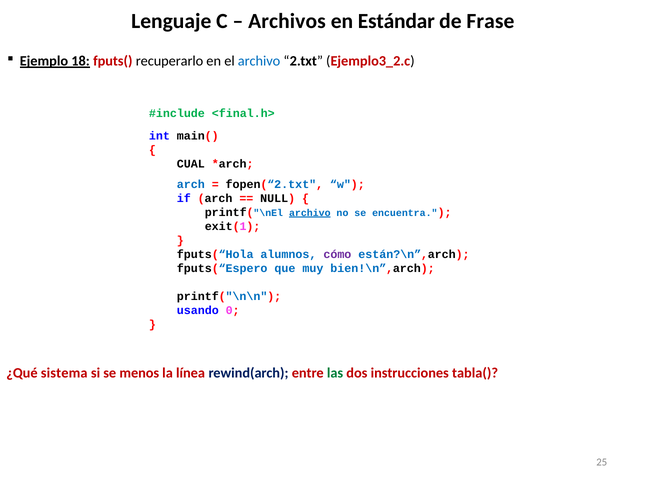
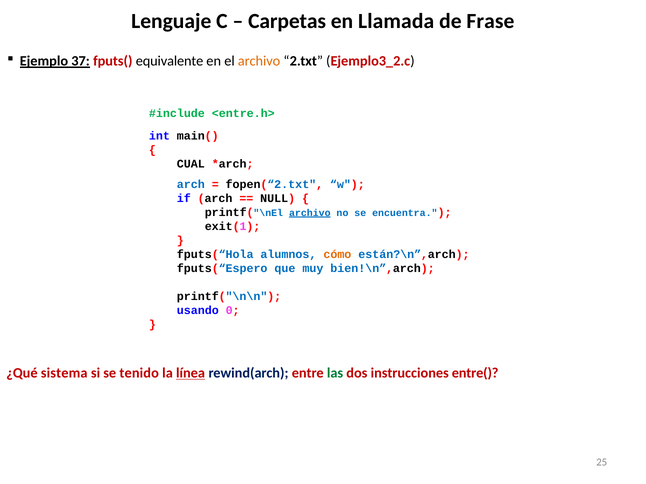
Archivos: Archivos -> Carpetas
Estándar: Estándar -> Llamada
18: 18 -> 37
recuperarlo: recuperarlo -> equivalente
archivo at (259, 61) colour: blue -> orange
<final.h>: <final.h> -> <entre.h>
cómo colour: purple -> orange
menos: menos -> tenido
línea underline: none -> present
tabla(: tabla( -> entre(
